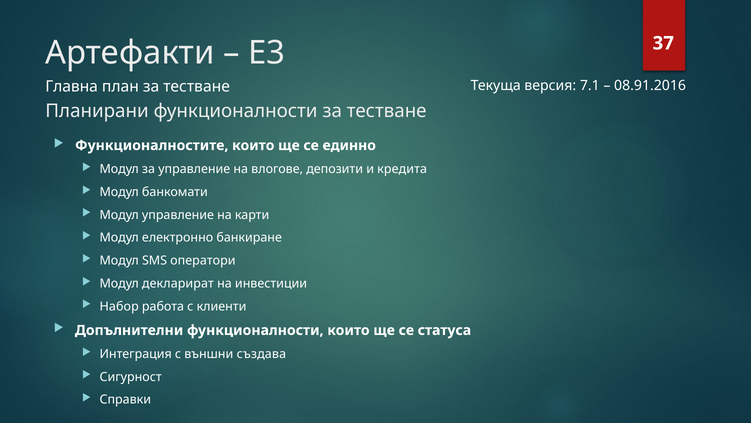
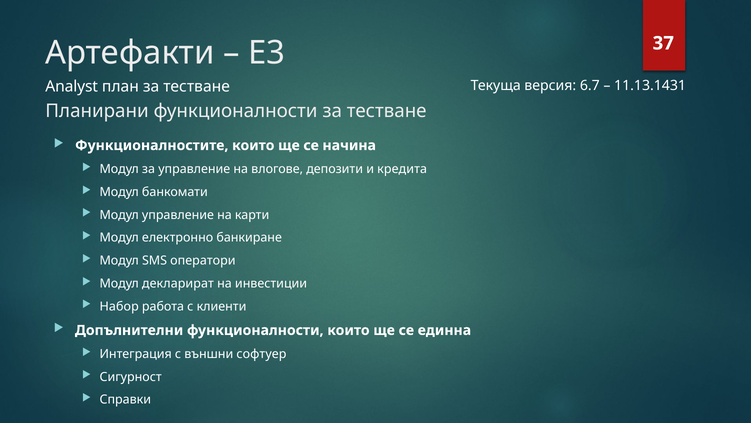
Главна: Главна -> Analyst
7.1: 7.1 -> 6.7
08.91.2016: 08.91.2016 -> 11.13.1431
единно: единно -> начина
статуса: статуса -> единна
създава: създава -> софтуер
